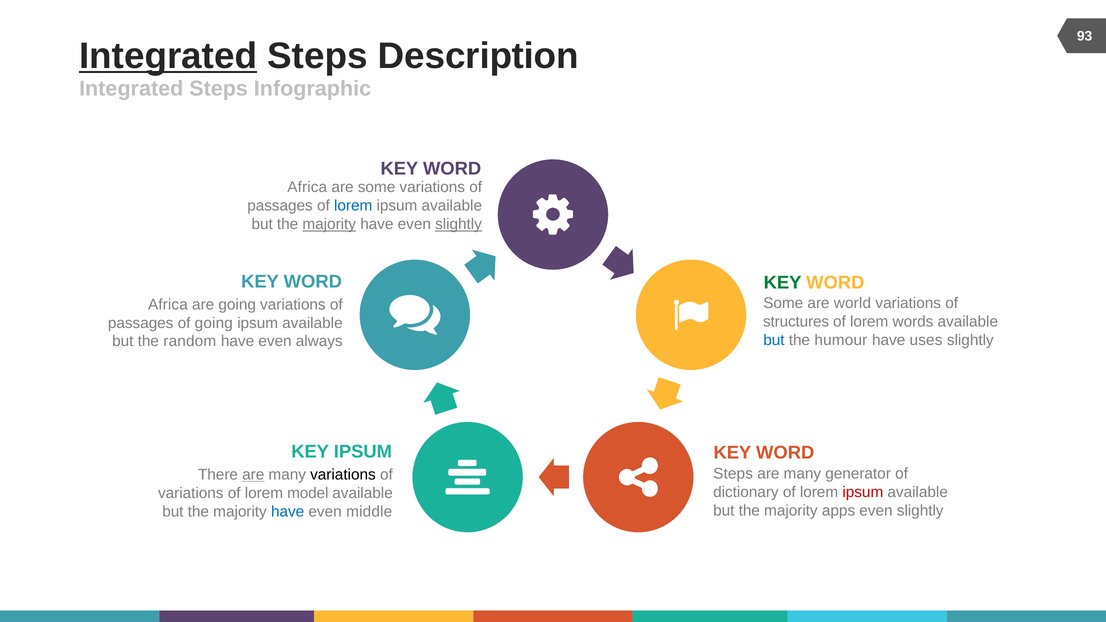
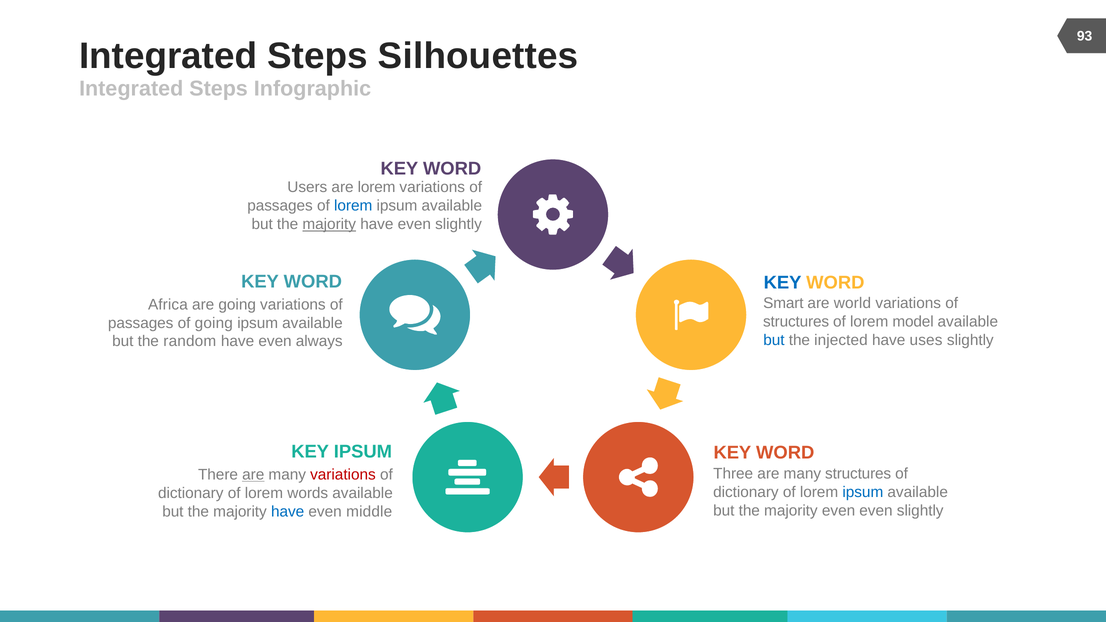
Integrated at (168, 56) underline: present -> none
Description: Description -> Silhouettes
Africa at (307, 187): Africa -> Users
are some: some -> lorem
slightly at (459, 224) underline: present -> none
KEY at (783, 283) colour: green -> blue
Some at (783, 303): Some -> Smart
words: words -> model
humour: humour -> injected
Steps at (733, 474): Steps -> Three
many generator: generator -> structures
variations at (343, 475) colour: black -> red
ipsum at (863, 492) colour: red -> blue
variations at (191, 493): variations -> dictionary
model: model -> words
majority apps: apps -> even
